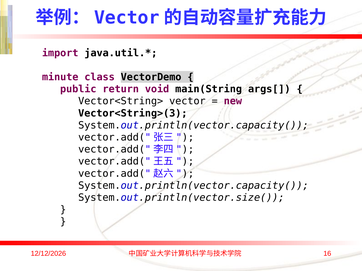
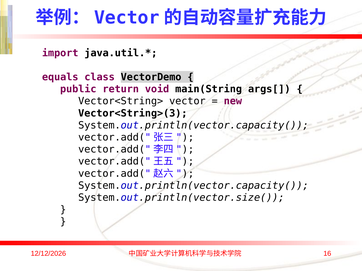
minute: minute -> equals
